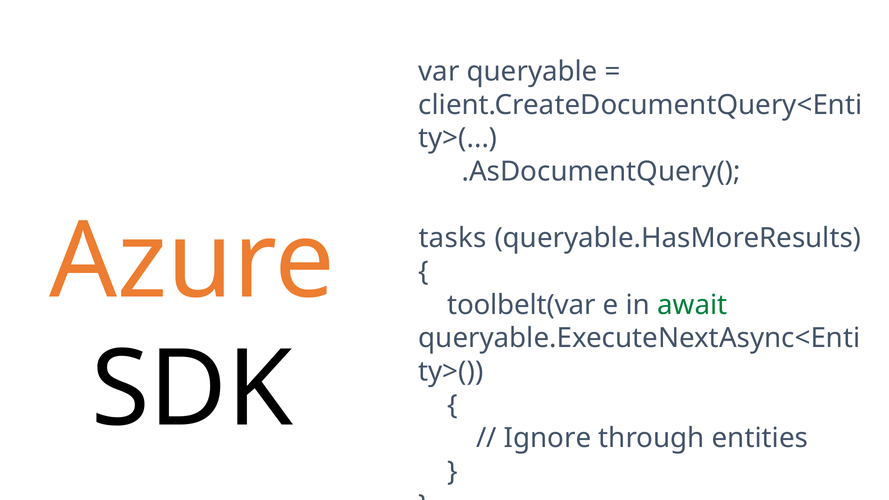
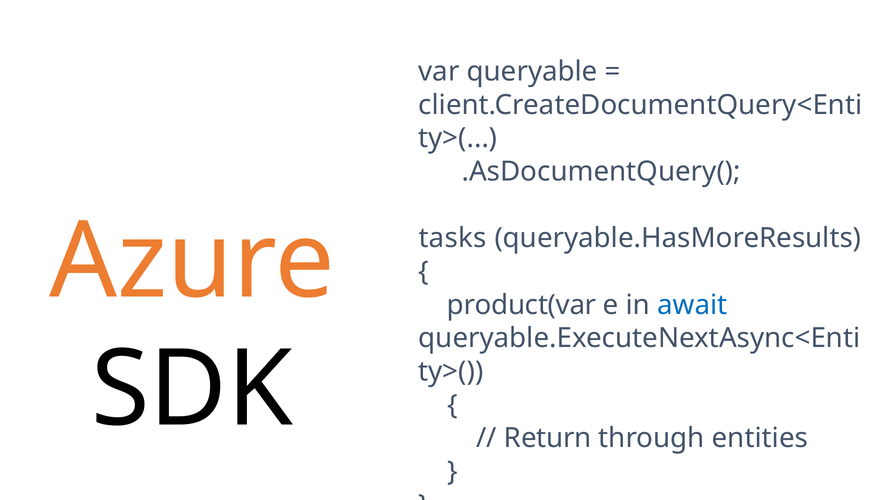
toolbelt(var: toolbelt(var -> product(var
await colour: green -> blue
Ignore: Ignore -> Return
